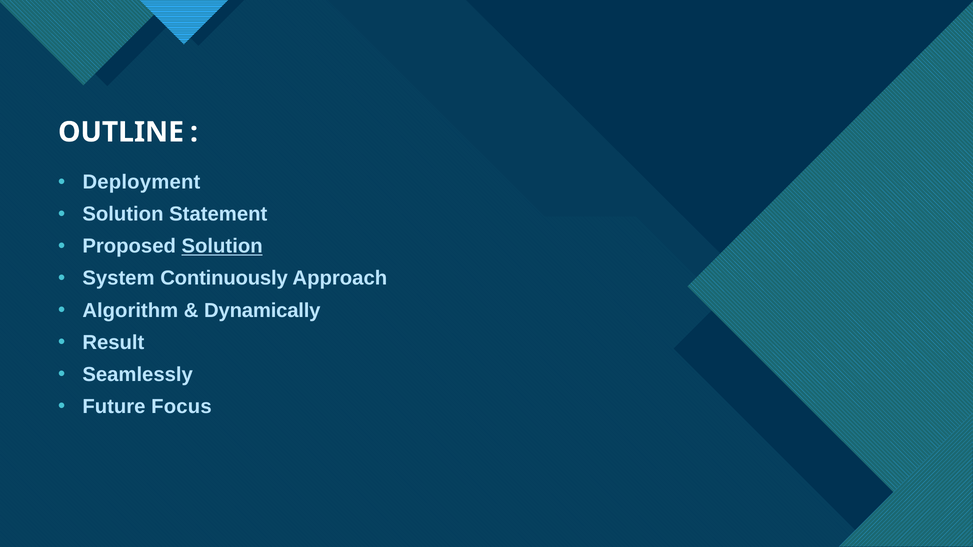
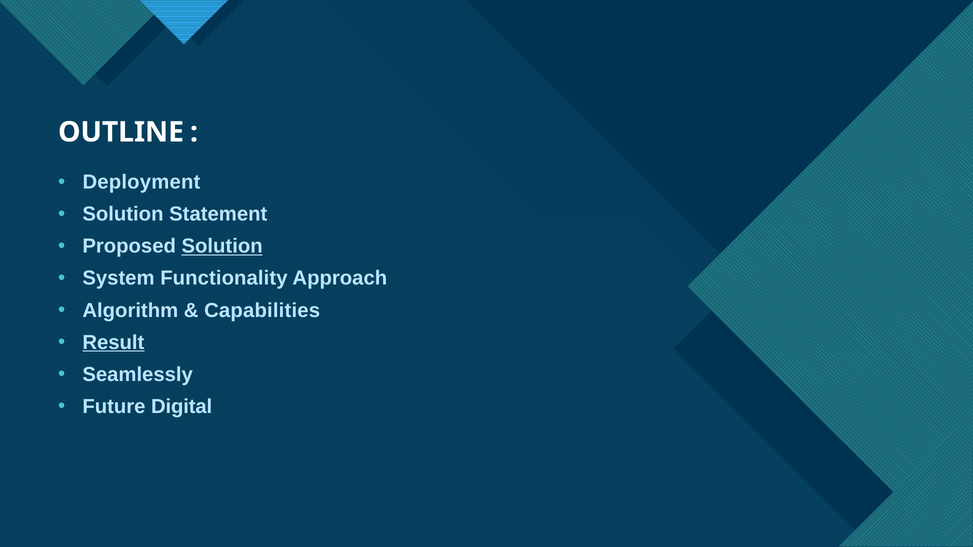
Continuously: Continuously -> Functionality
Dynamically: Dynamically -> Capabilities
Result underline: none -> present
Focus: Focus -> Digital
